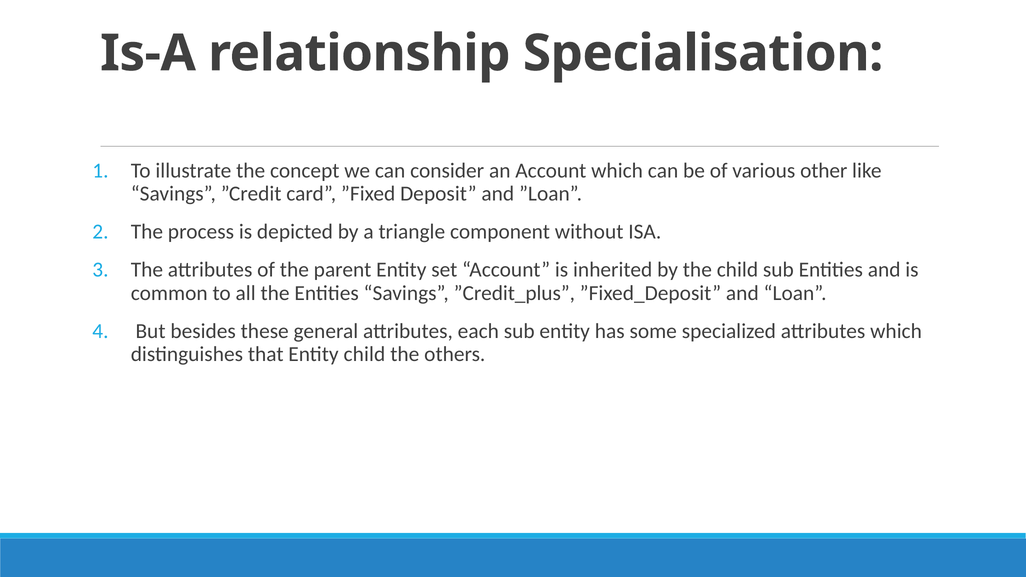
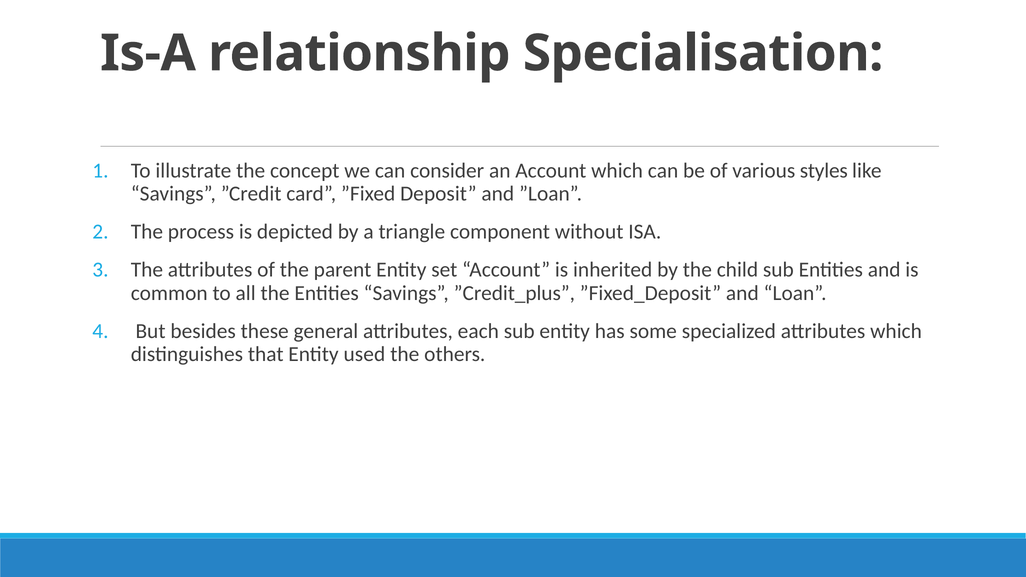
other: other -> styles
Entity child: child -> used
